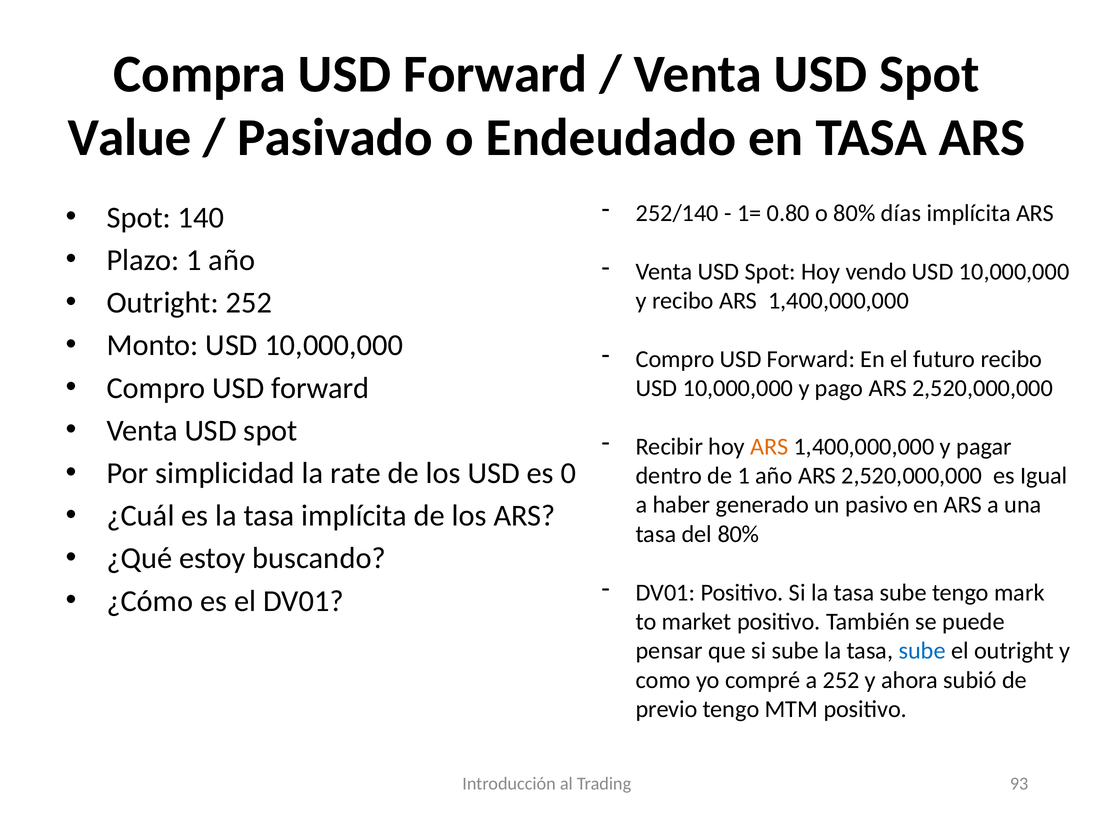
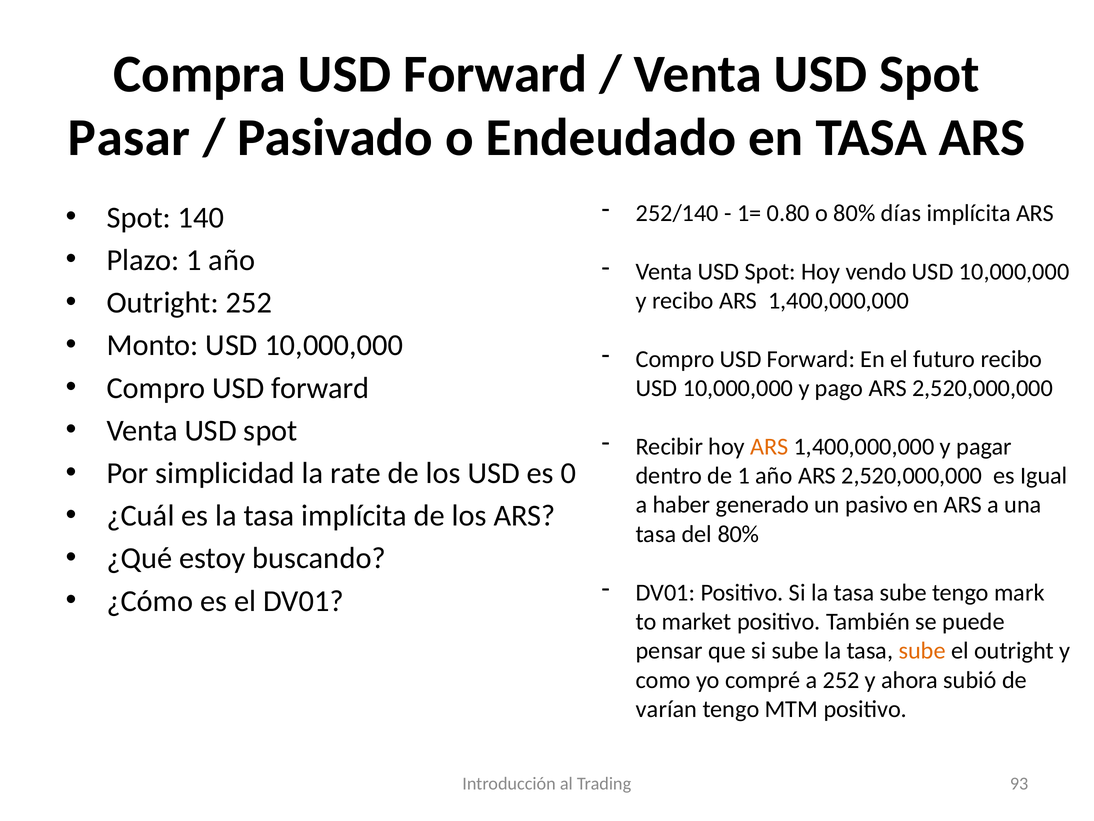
Value: Value -> Pasar
sube at (922, 650) colour: blue -> orange
previo: previo -> varían
